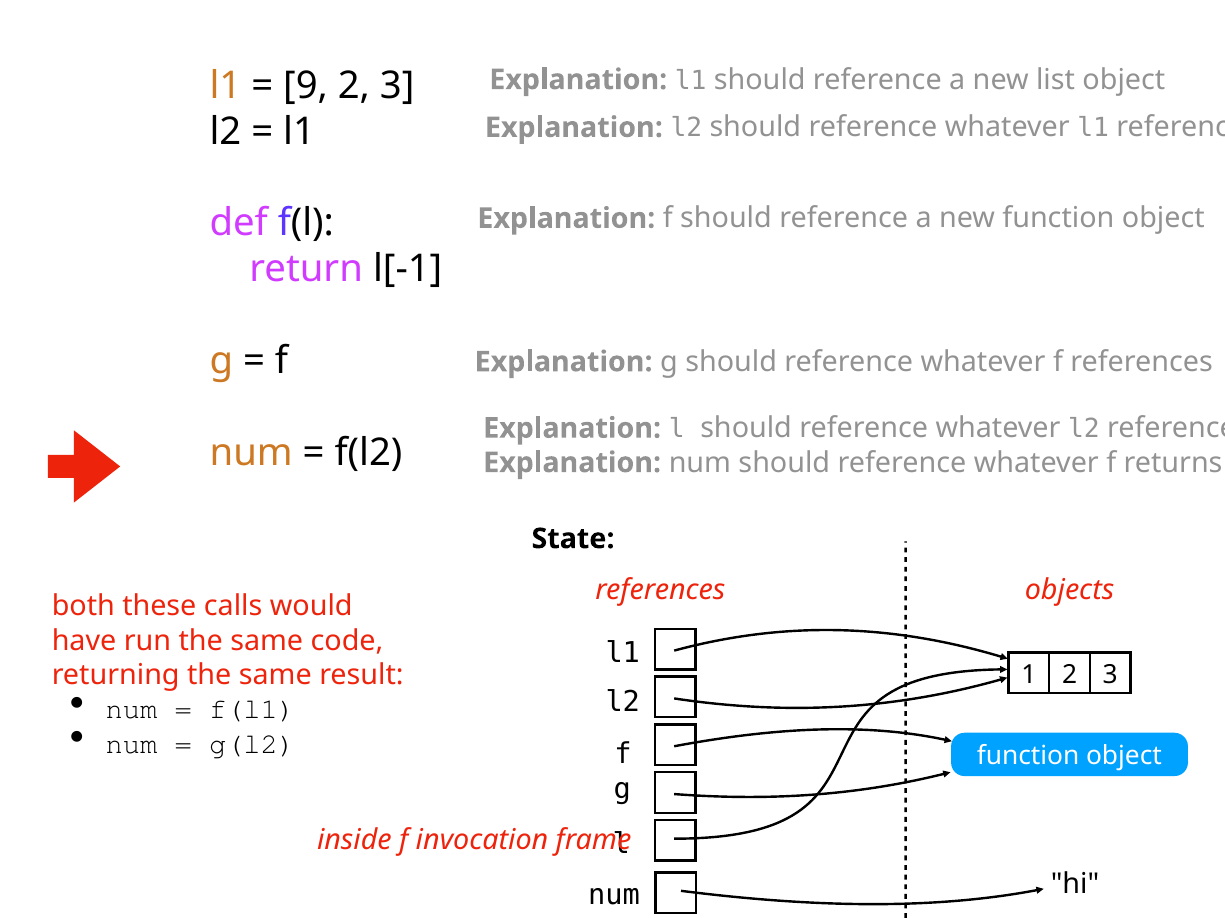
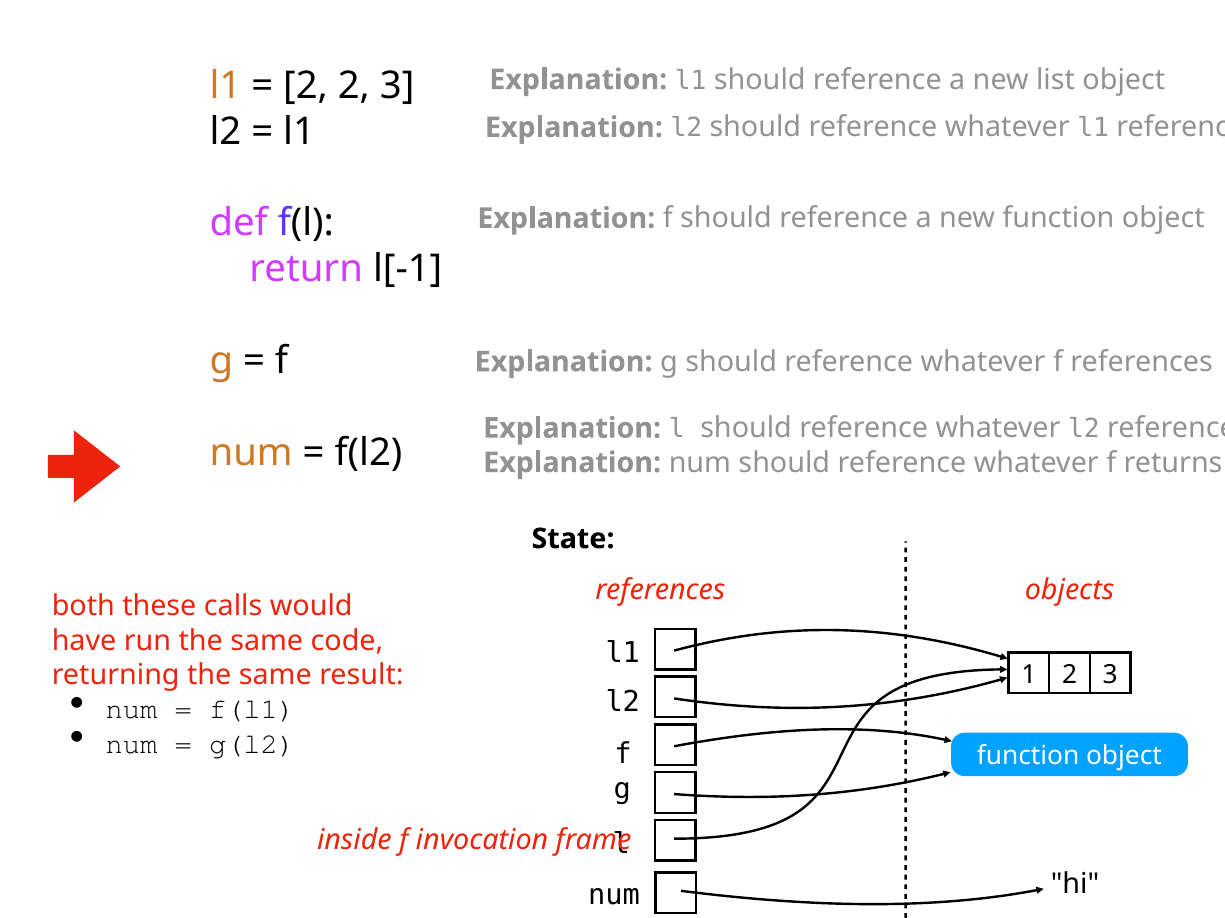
9 at (306, 86): 9 -> 2
